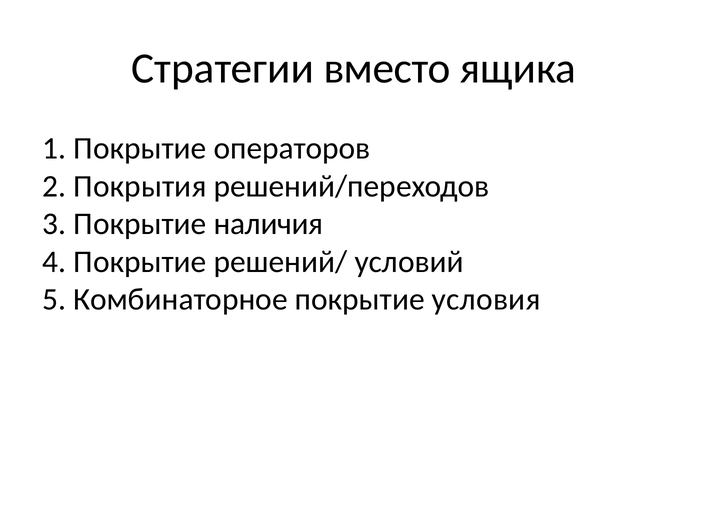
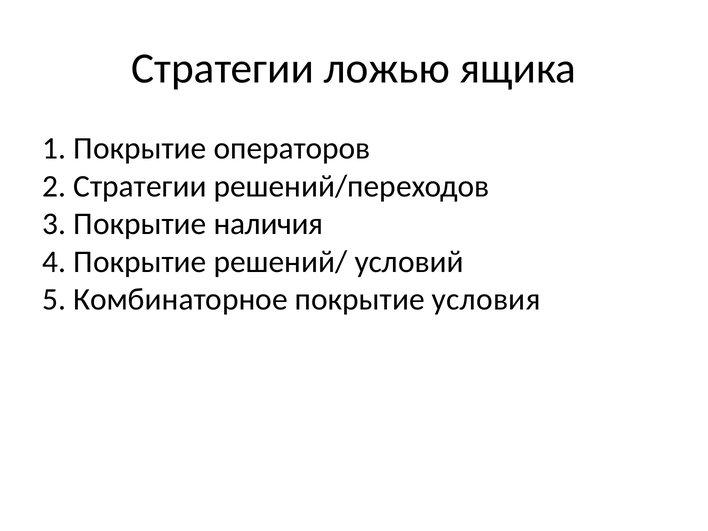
вместо: вместо -> ложью
2 Покрытия: Покрытия -> Стратегии
